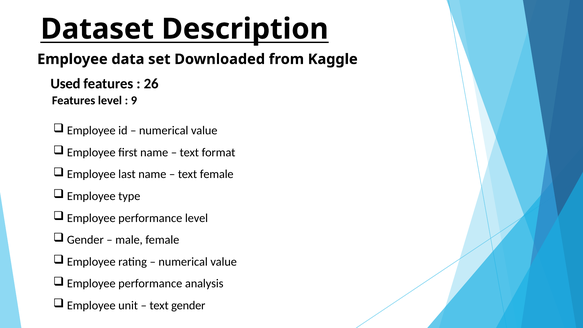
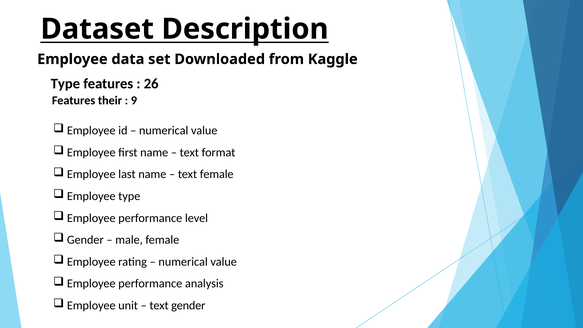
Used at (65, 84): Used -> Type
Features level: level -> their
